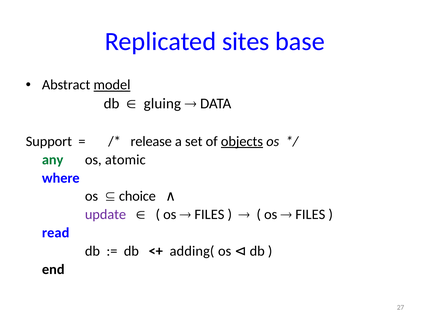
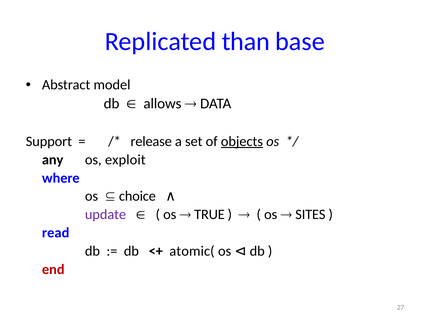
sites: sites -> than
model underline: present -> none
gluing: gluing -> allows
any colour: green -> black
atomic: atomic -> exploit
FILES at (209, 215): FILES -> TRUE
FILES at (310, 215): FILES -> SITES
adding(: adding( -> atomic(
end colour: black -> red
